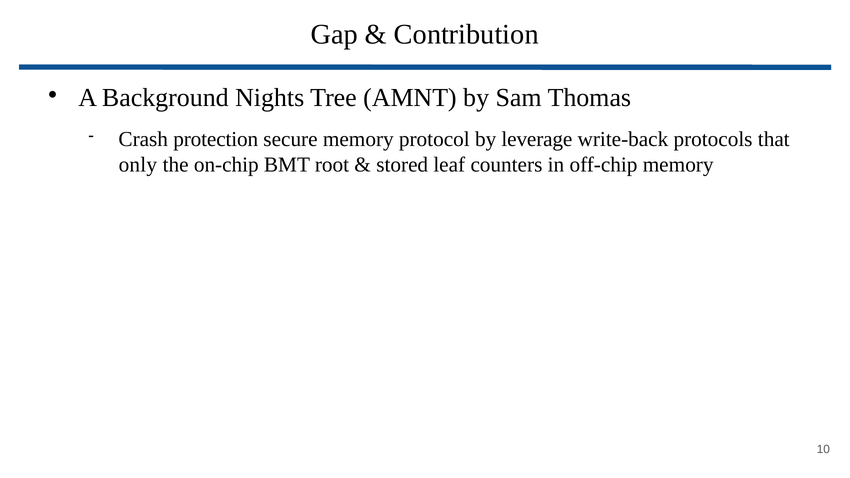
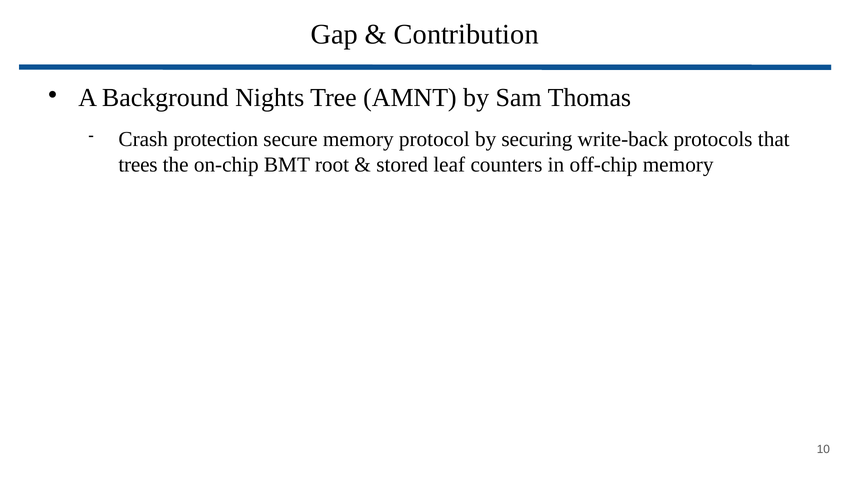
leverage: leverage -> securing
only: only -> trees
